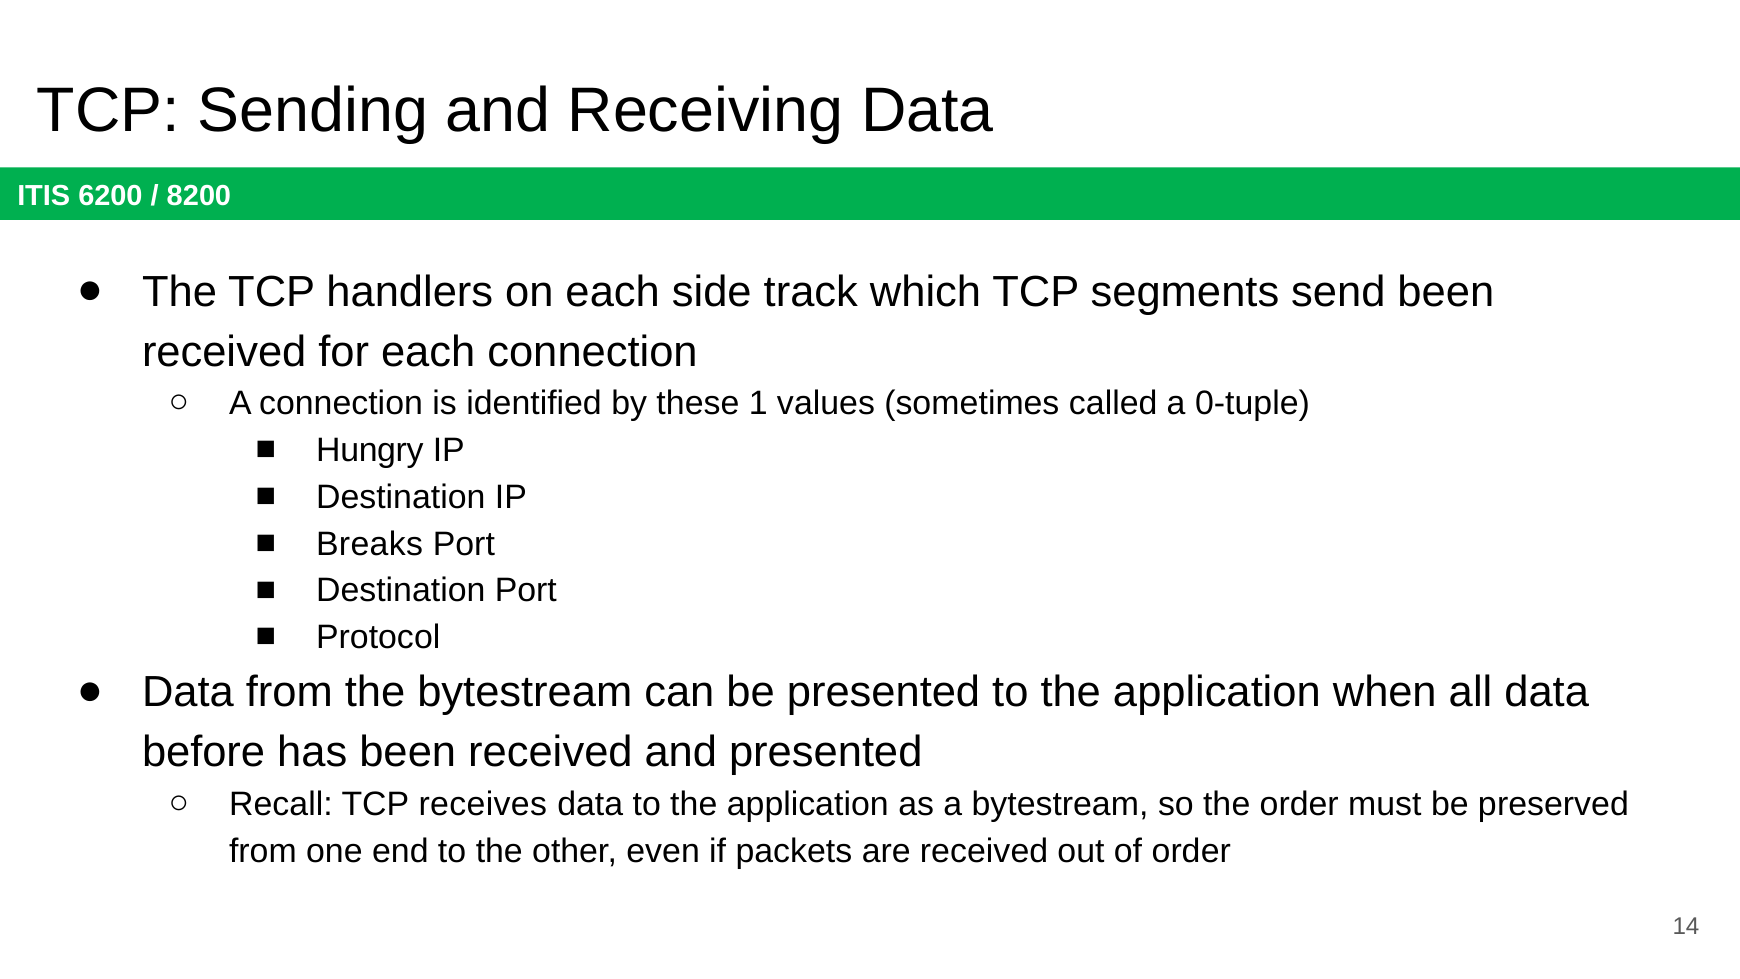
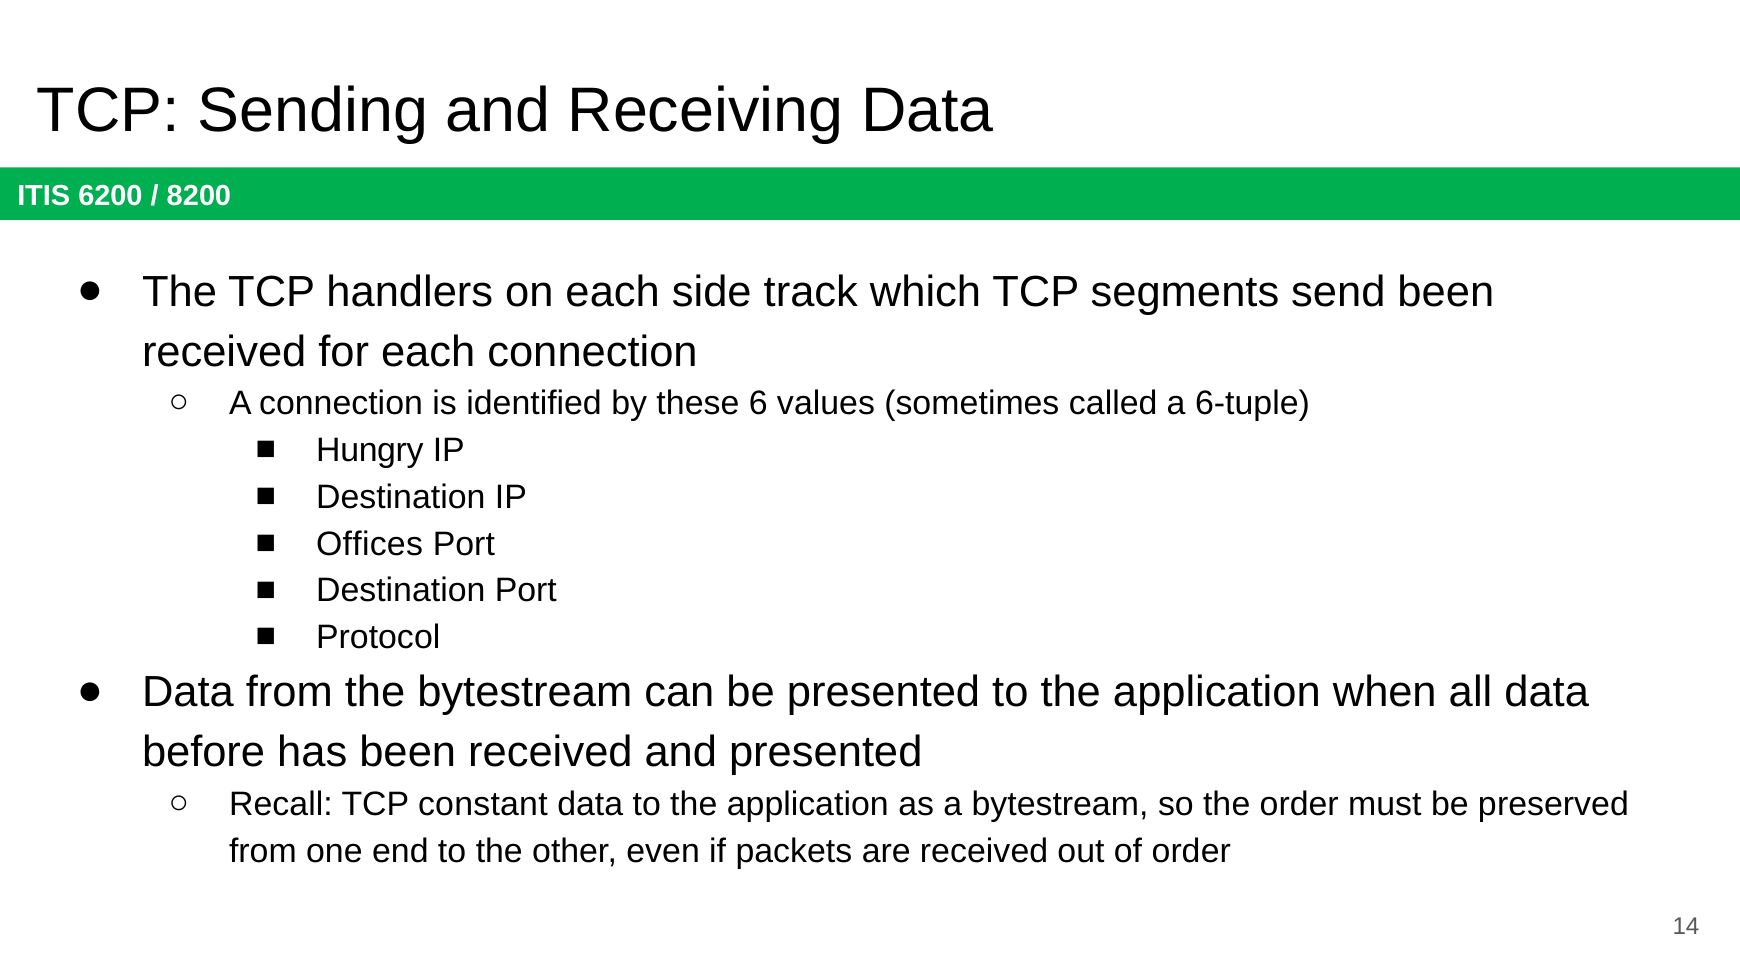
1: 1 -> 6
0-tuple: 0-tuple -> 6-tuple
Breaks: Breaks -> Offices
receives: receives -> constant
